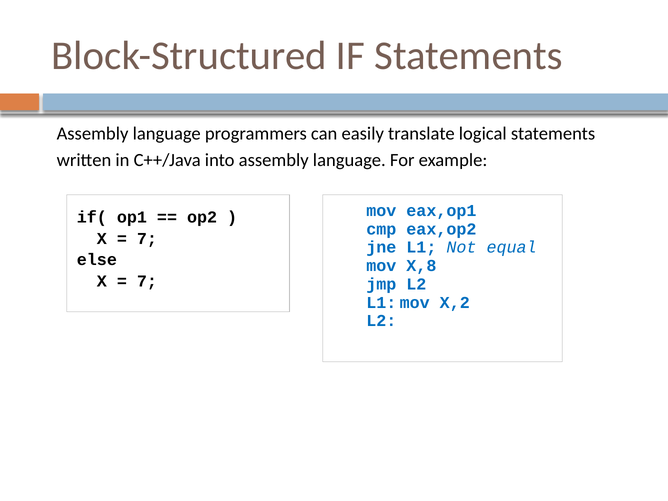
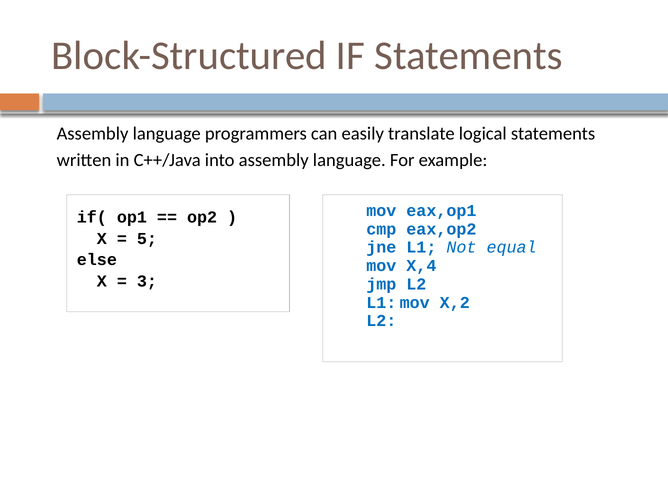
7 at (147, 238): 7 -> 5
X,8: X,8 -> X,4
7 at (147, 281): 7 -> 3
